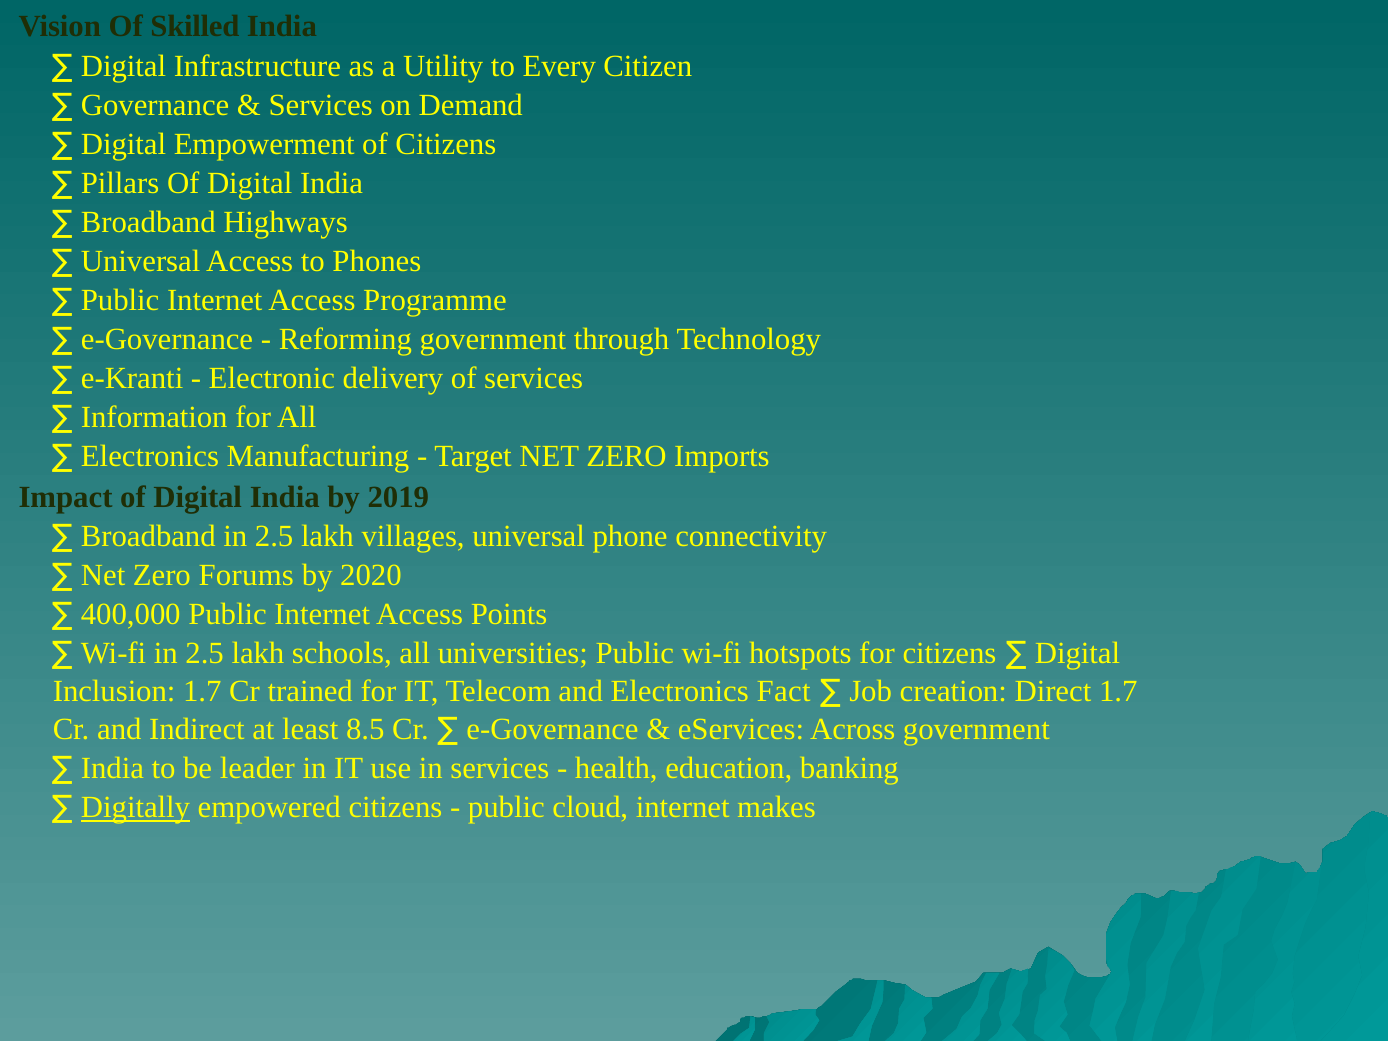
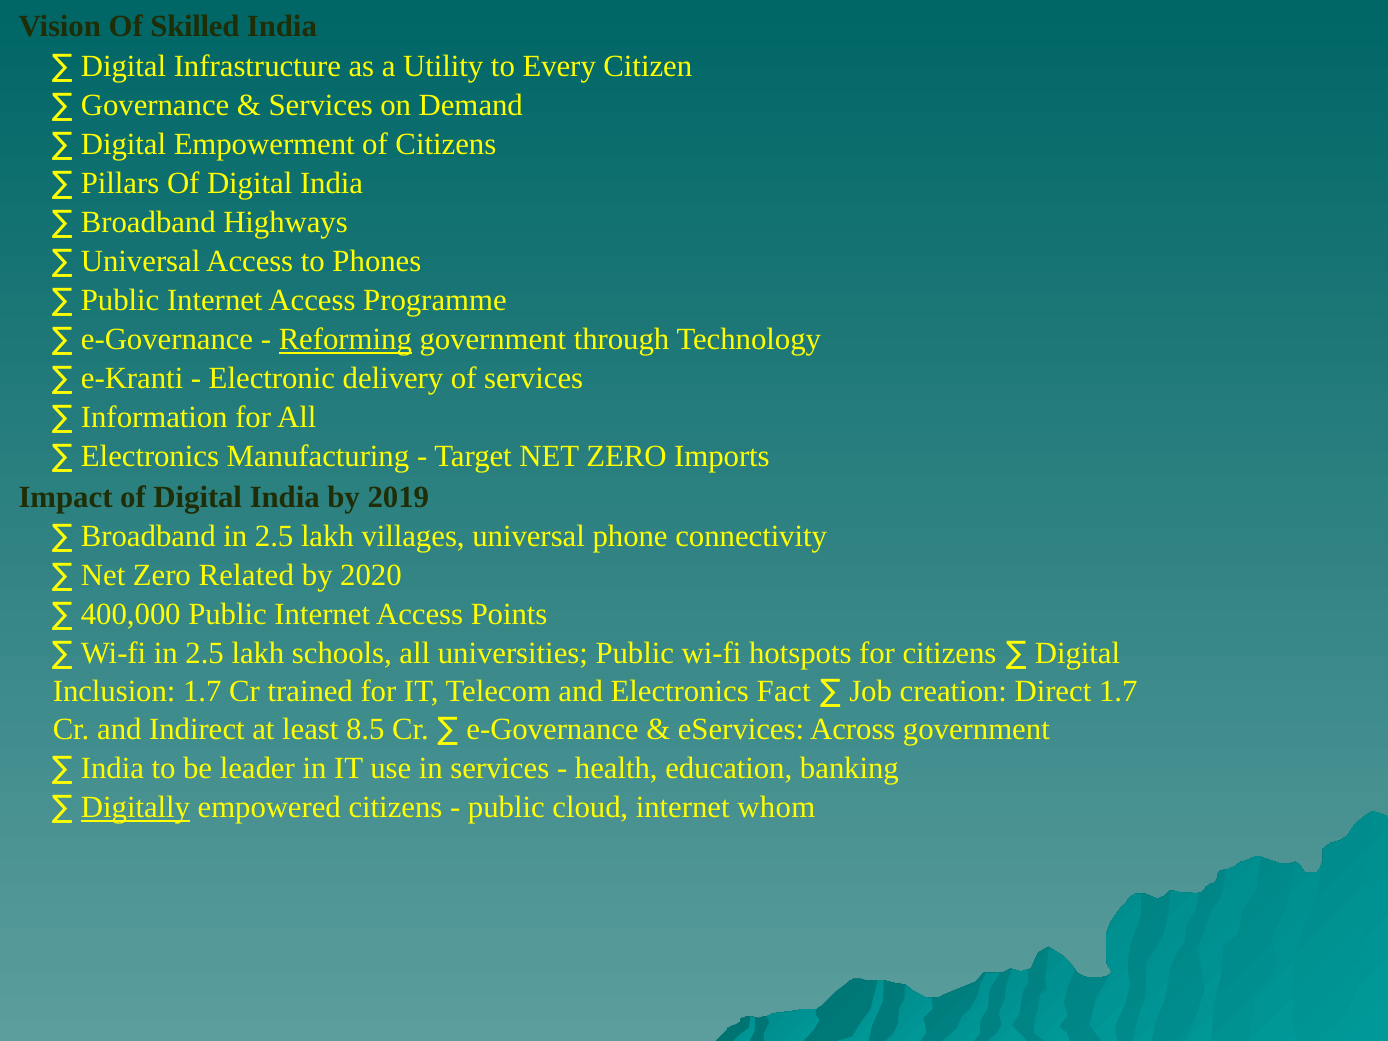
Reforming underline: none -> present
Forums: Forums -> Related
makes: makes -> whom
